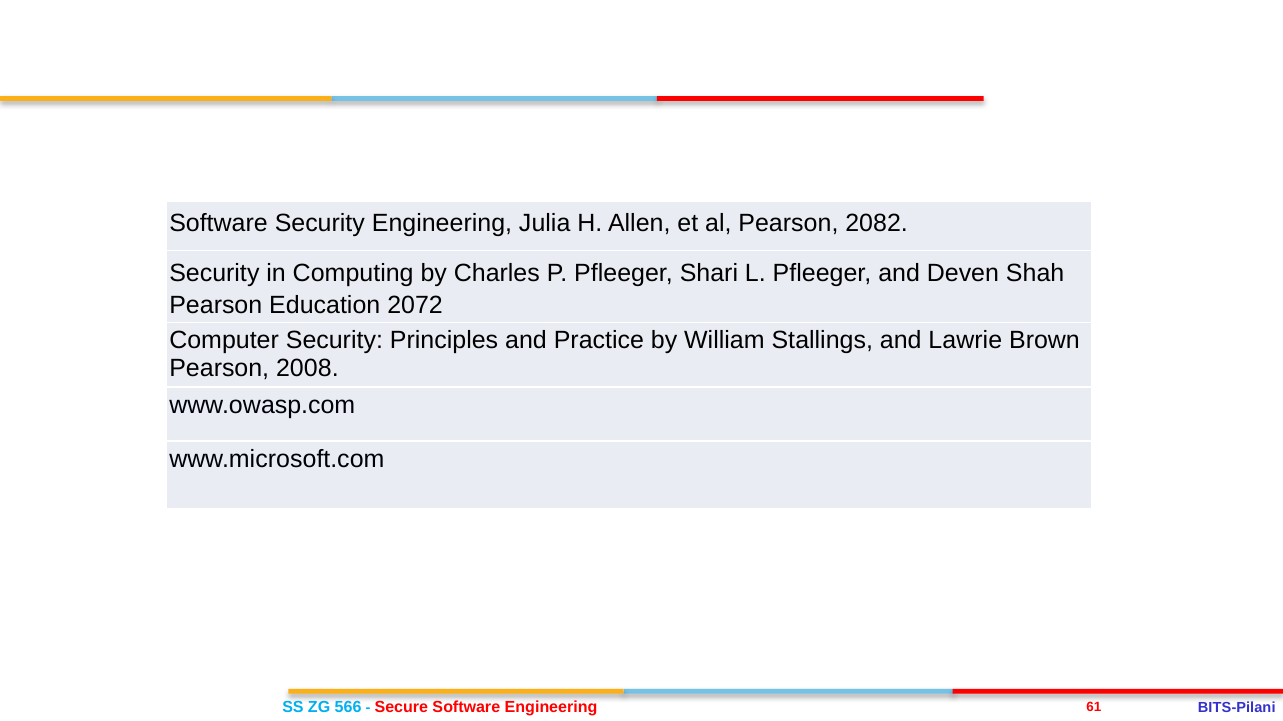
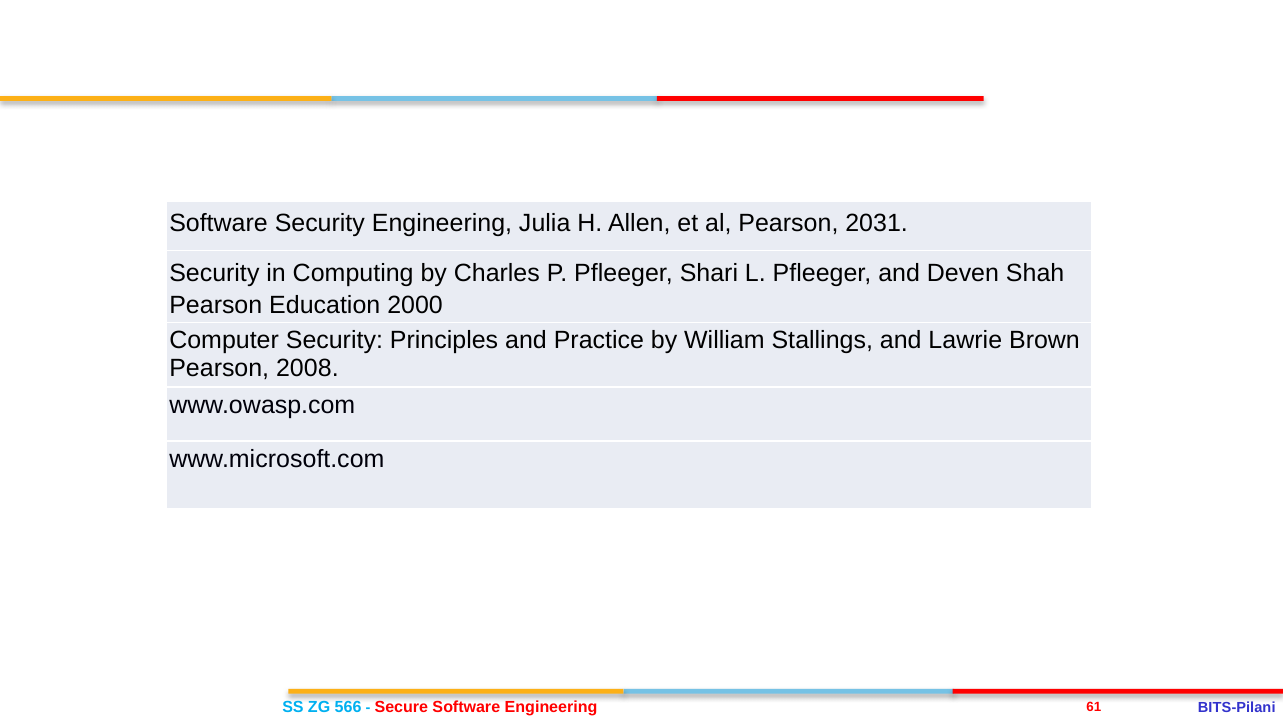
2082: 2082 -> 2031
2072: 2072 -> 2000
